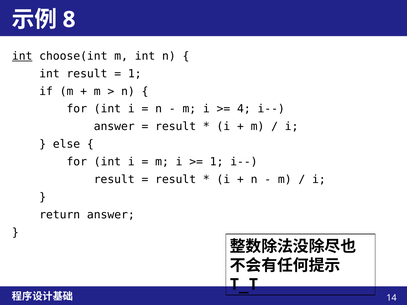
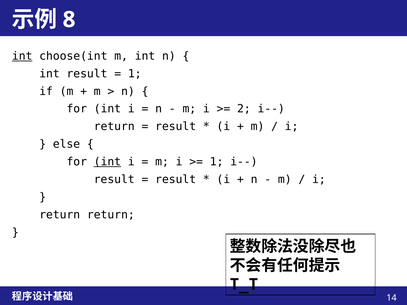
4: 4 -> 2
answer at (114, 127): answer -> return
int at (107, 162) underline: none -> present
return answer: answer -> return
